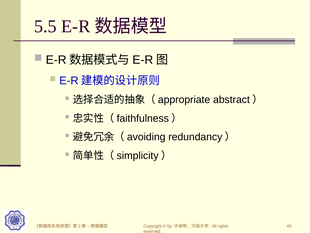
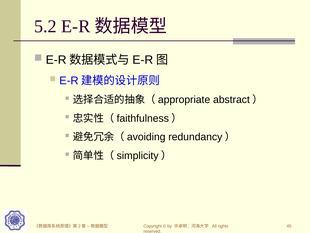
5.5: 5.5 -> 5.2
